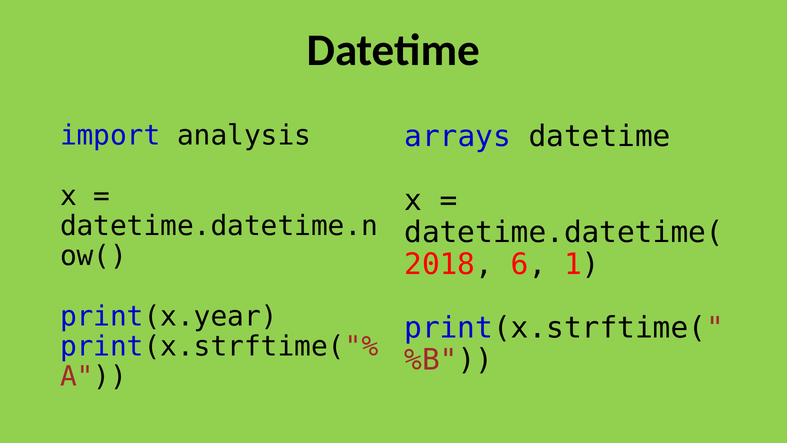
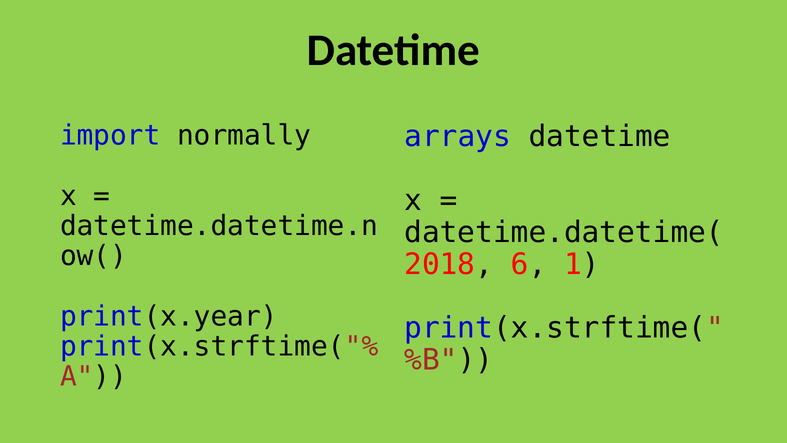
analysis: analysis -> normally
